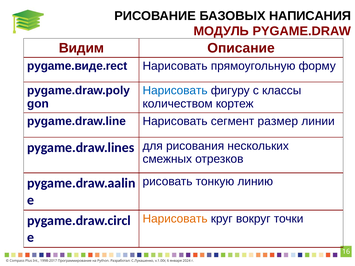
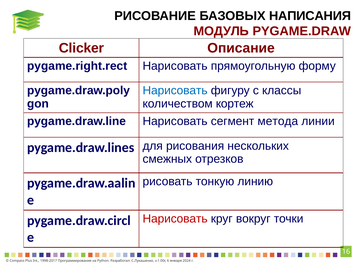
Видим: Видим -> Clicker
pygame.виде.rect: pygame.виде.rect -> pygame.right.rect
размер: размер -> метода
Нарисовать at (175, 219) colour: orange -> red
